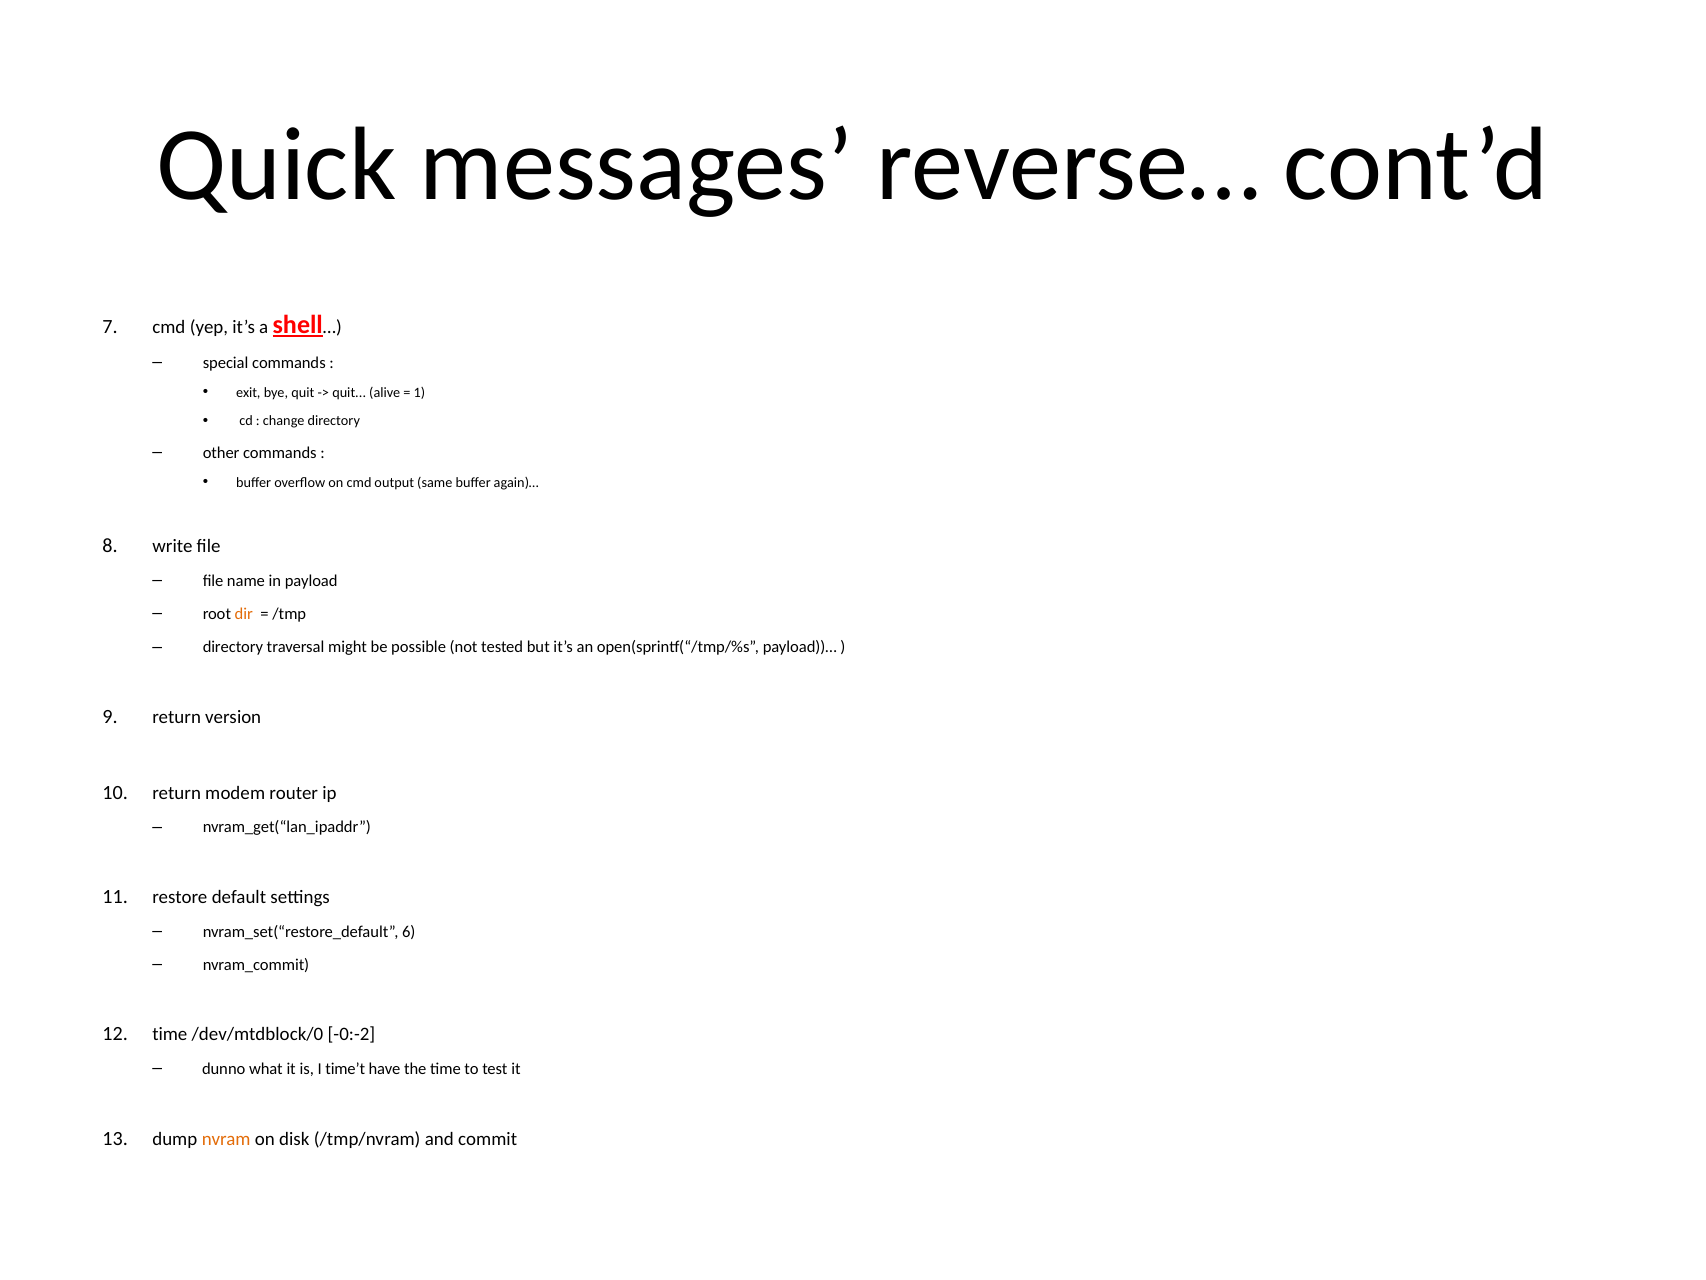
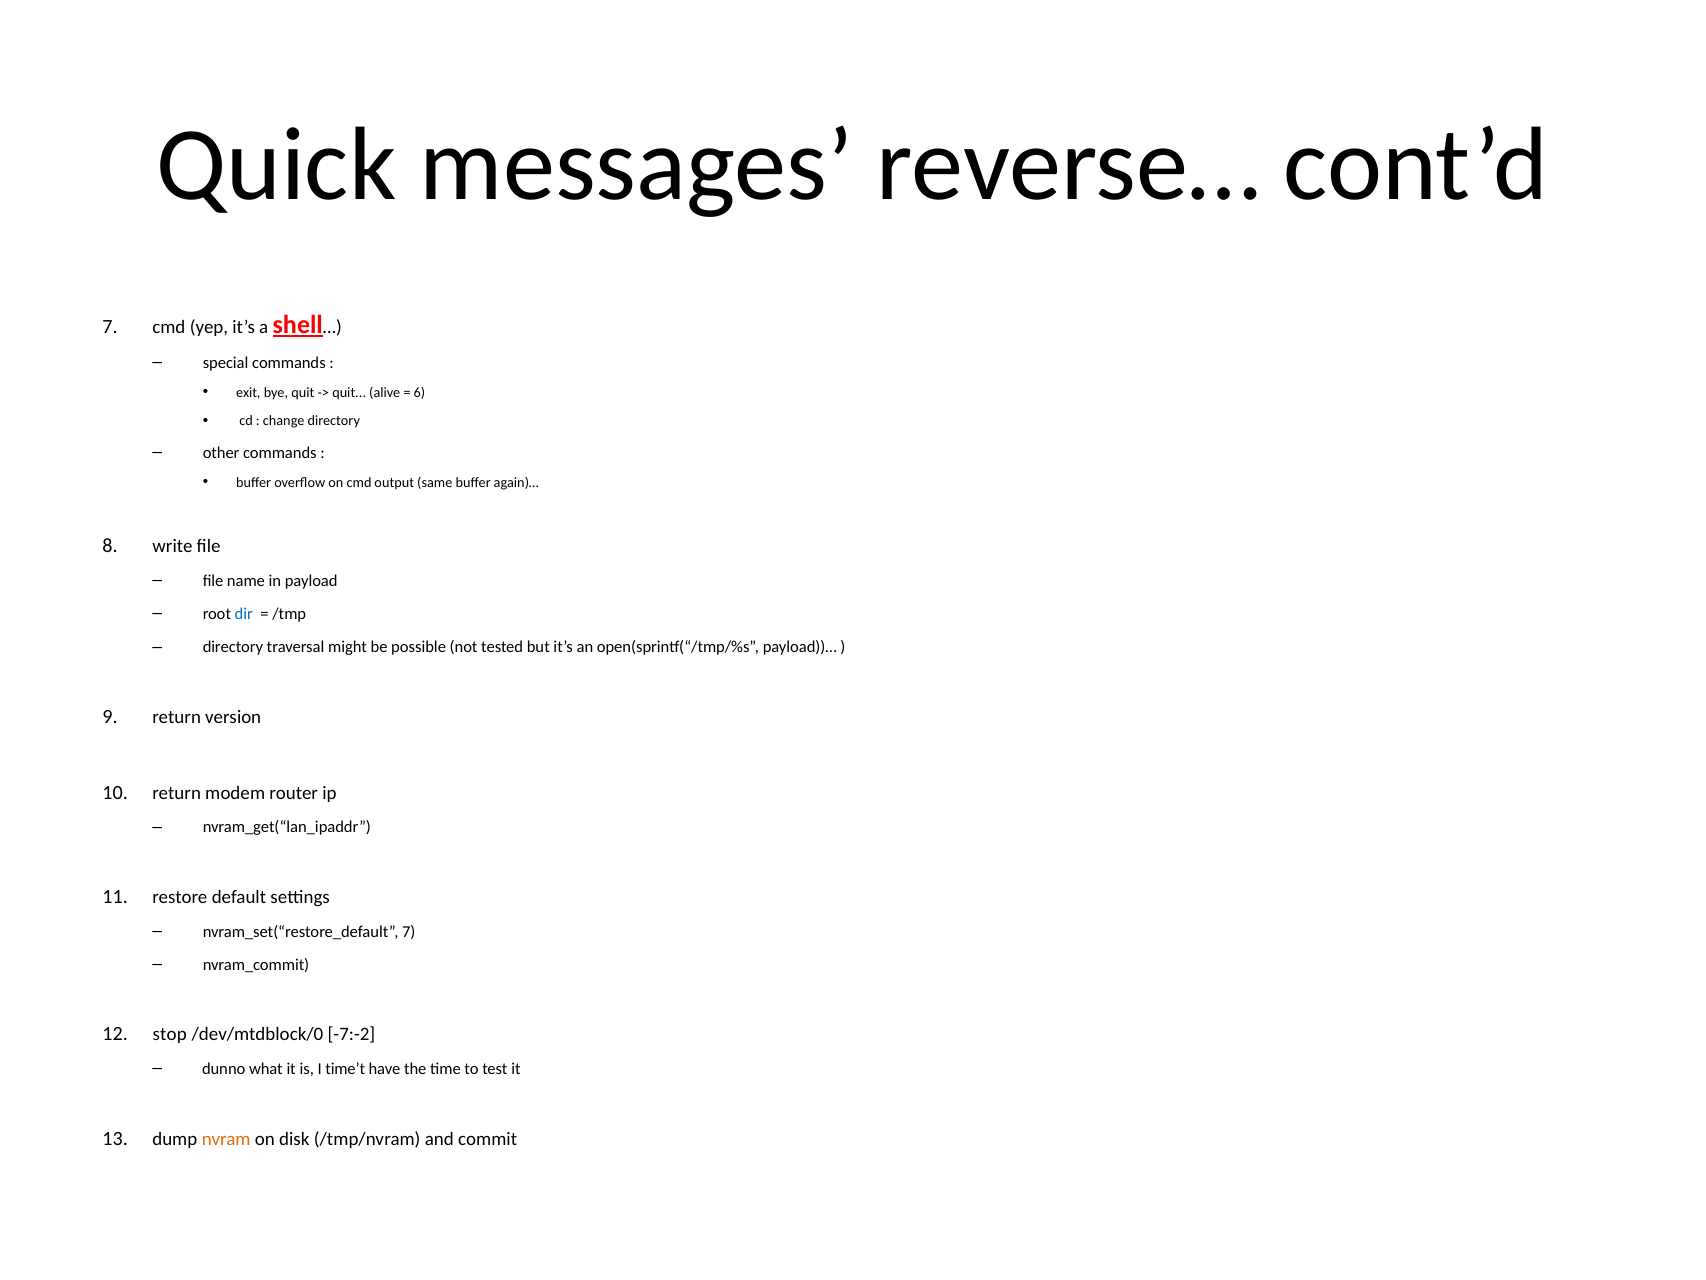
1: 1 -> 6
dir colour: orange -> blue
nvram_set(“restore_default 6: 6 -> 7
time at (170, 1034): time -> stop
-0:-2: -0:-2 -> -7:-2
